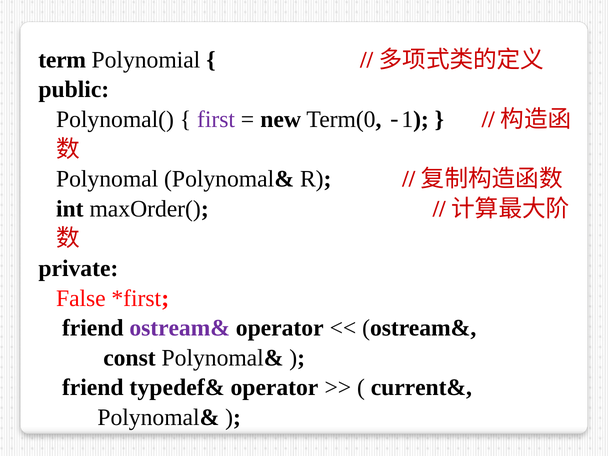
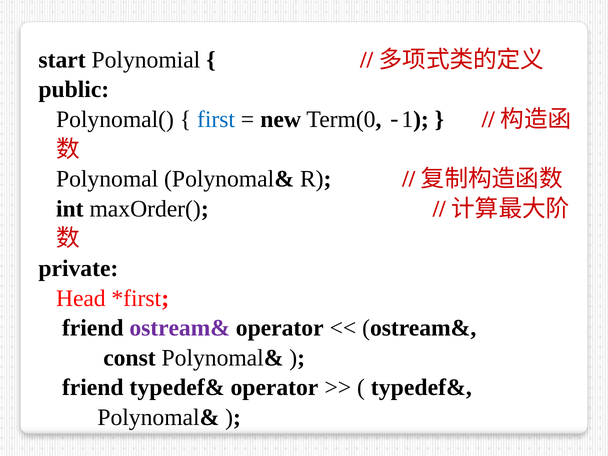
term: term -> start
first colour: purple -> blue
False: False -> Head
current& at (421, 388): current& -> typedef&
